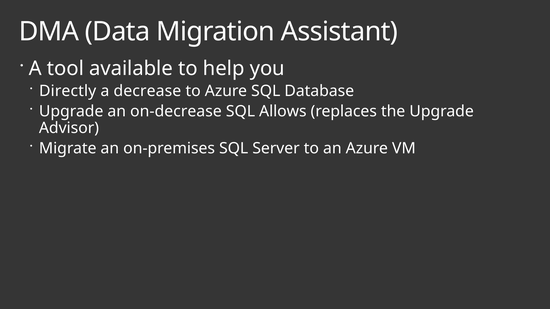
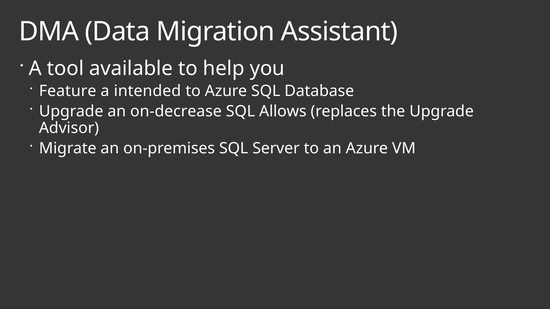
Directly: Directly -> Feature
decrease: decrease -> intended
